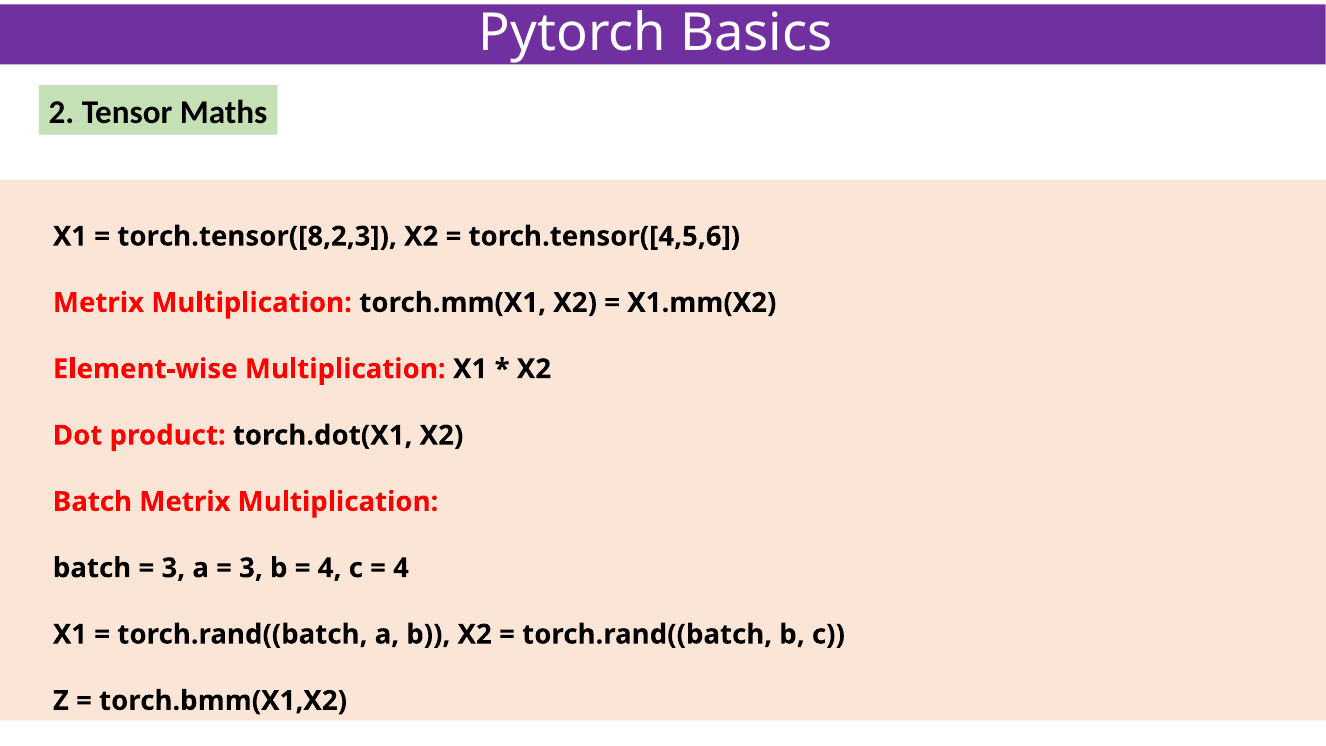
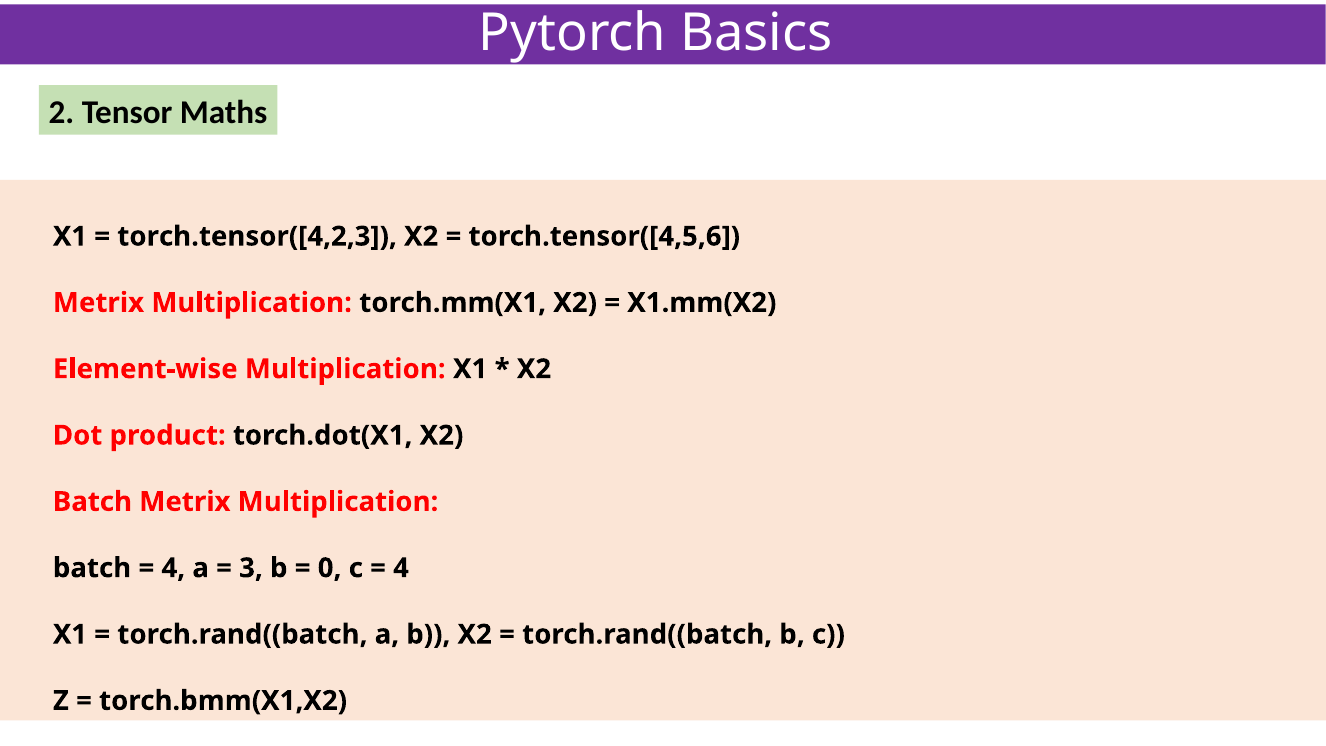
torch.tensor([8,2,3: torch.tensor([8,2,3 -> torch.tensor([4,2,3
3 at (173, 568): 3 -> 4
4 at (330, 568): 4 -> 0
